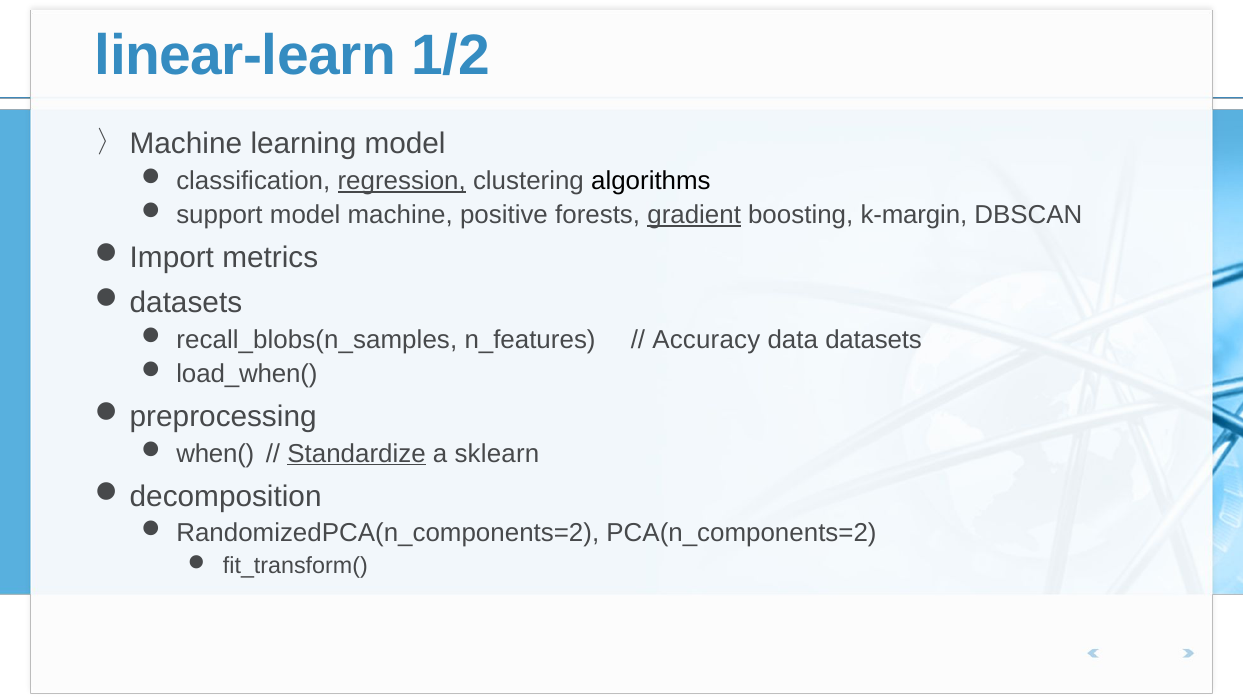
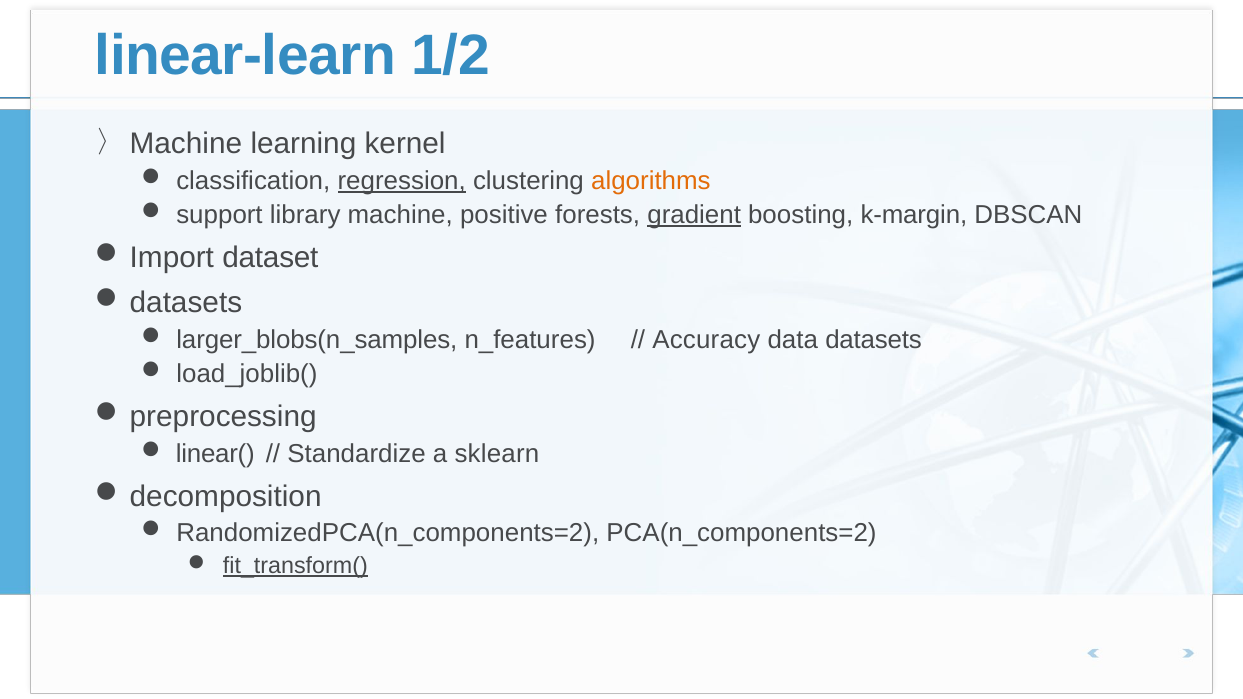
learning model: model -> kernel
algorithms colour: black -> orange
support model: model -> library
metrics: metrics -> dataset
recall_blobs(n_samples: recall_blobs(n_samples -> larger_blobs(n_samples
load_when(: load_when( -> load_joblib(
when(: when( -> linear(
Standardize underline: present -> none
fit_transform( underline: none -> present
